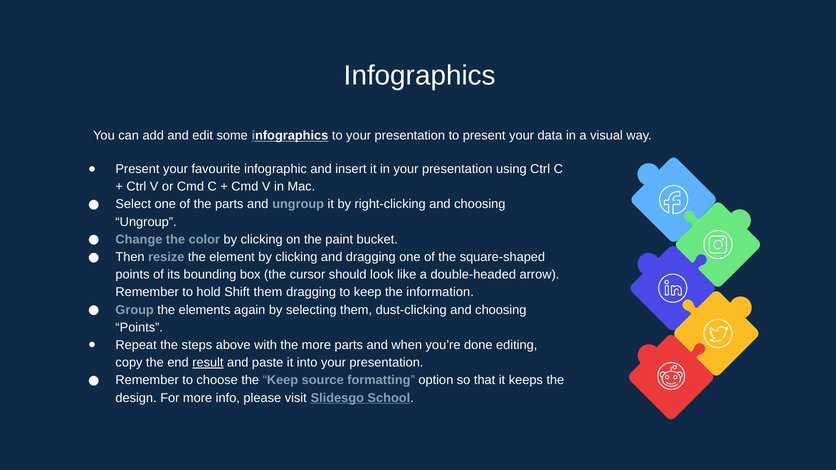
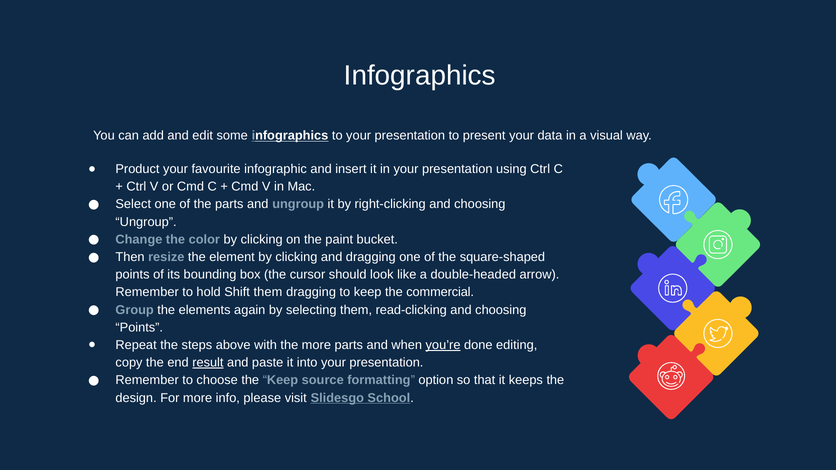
Present at (137, 169): Present -> Product
information: information -> commercial
dust-clicking: dust-clicking -> read-clicking
you’re underline: none -> present
